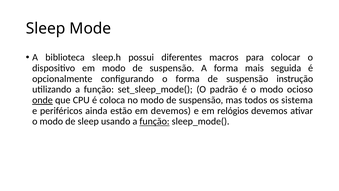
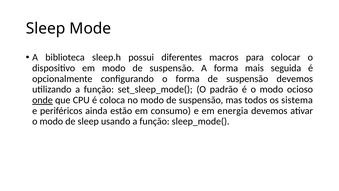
suspensão instrução: instrução -> devemos
em devemos: devemos -> consumo
relógios: relógios -> energia
função at (155, 121) underline: present -> none
